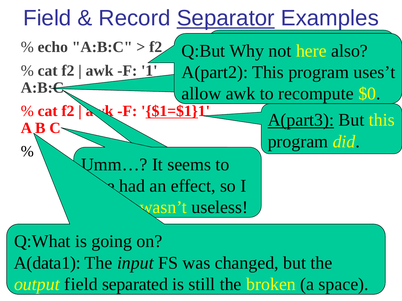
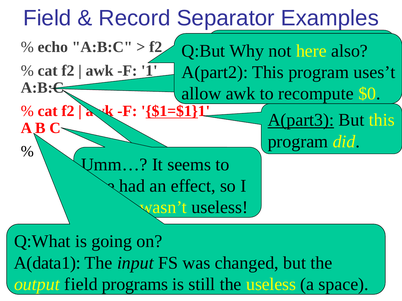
Separator underline: present -> none
separated: separated -> programs
the broken: broken -> useless
